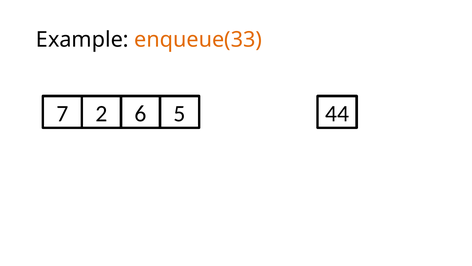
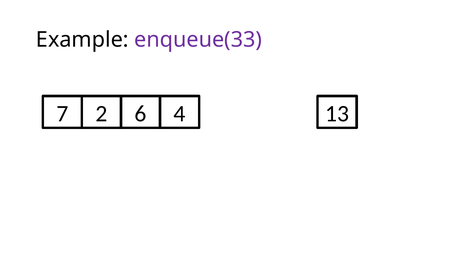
enqueue(33 colour: orange -> purple
5: 5 -> 4
44: 44 -> 13
